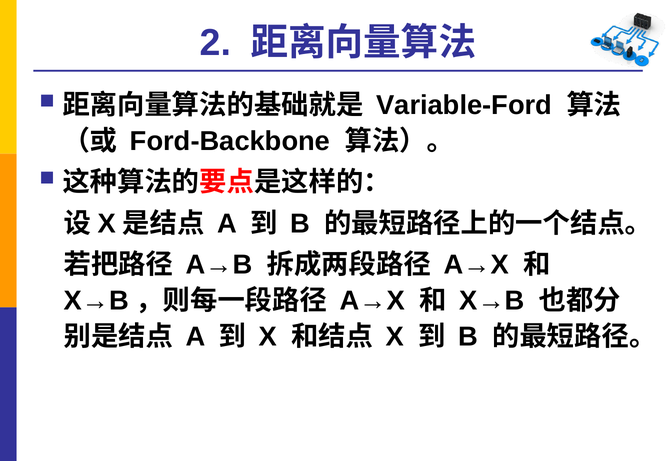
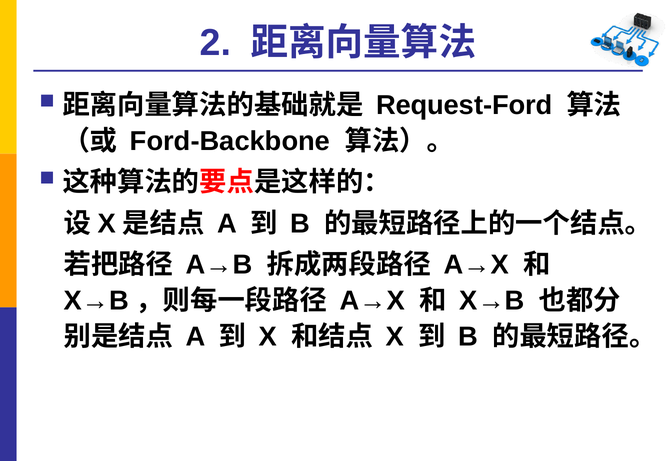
Variable-Ford: Variable-Ford -> Request-Ford
